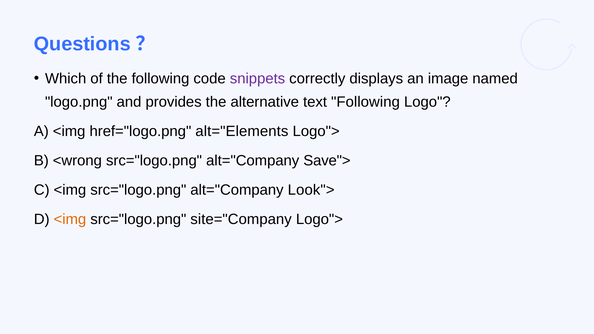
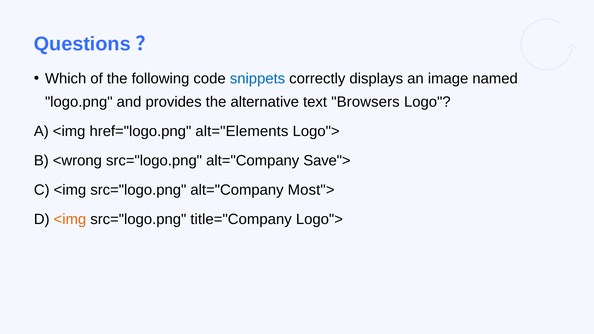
snippets colour: purple -> blue
text Following: Following -> Browsers
Look">: Look"> -> Most">
site="Company: site="Company -> title="Company
